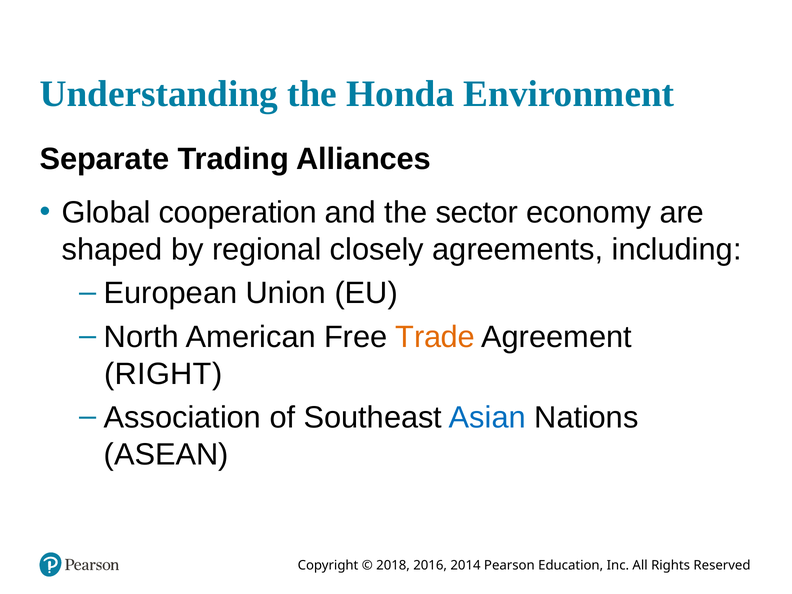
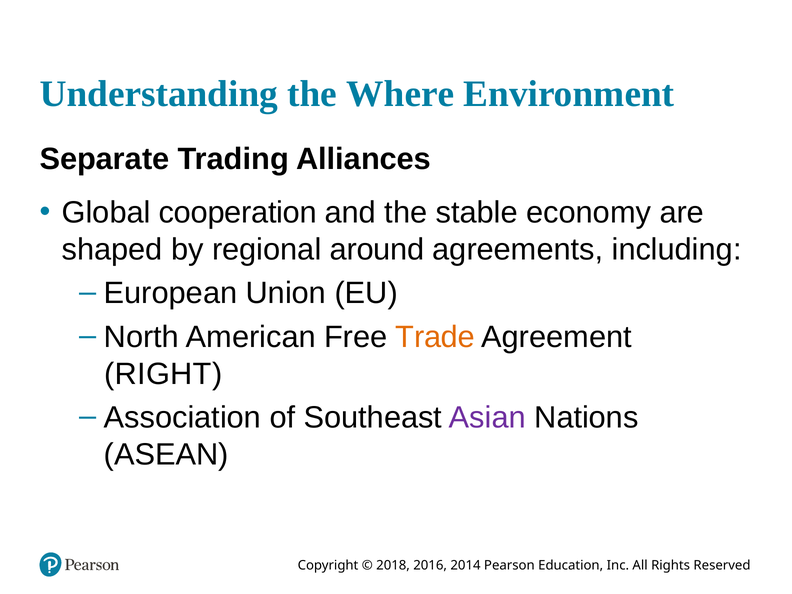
Honda: Honda -> Where
sector: sector -> stable
closely: closely -> around
Asian colour: blue -> purple
